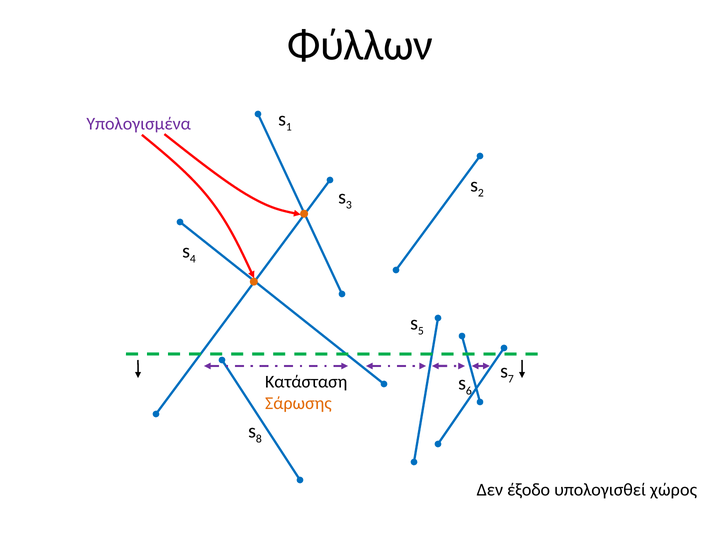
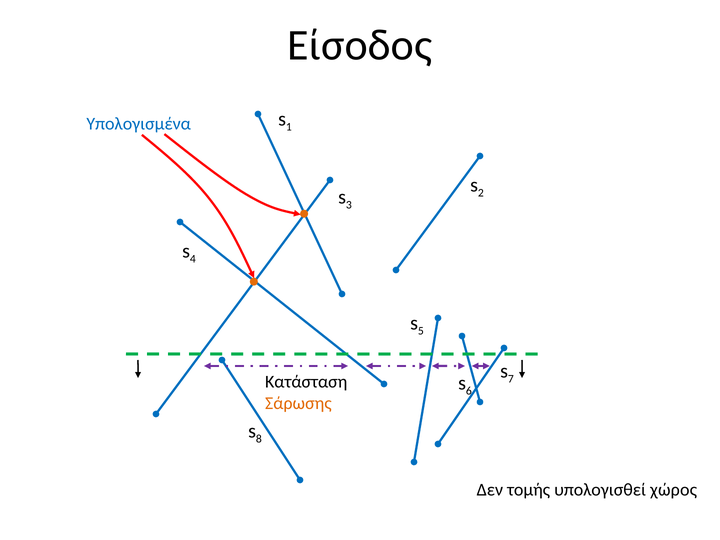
Φύλλων: Φύλλων -> Είσοδος
Υπολογισμένα colour: purple -> blue
έξοδο: έξοδο -> τομής
